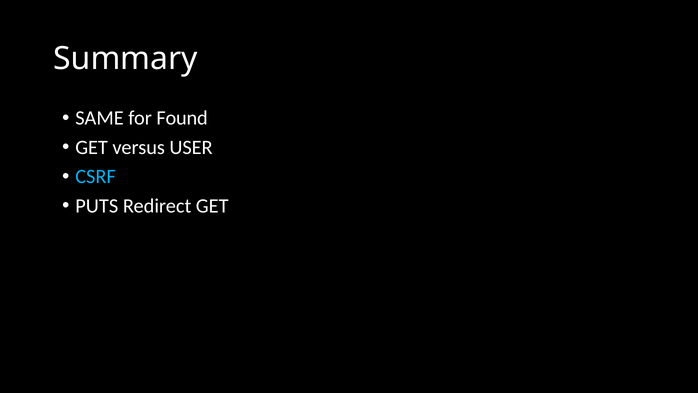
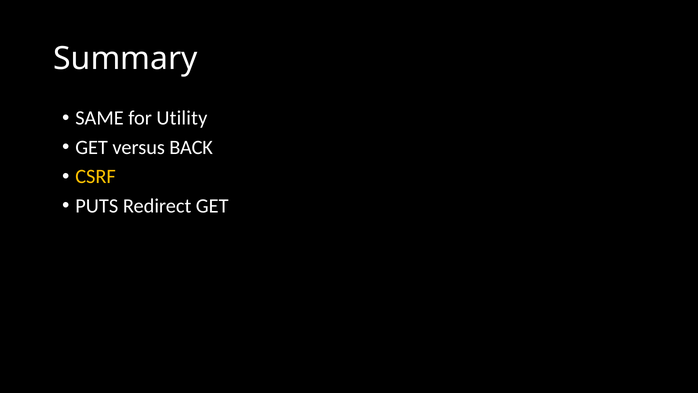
Found: Found -> Utility
USER: USER -> BACK
CSRF colour: light blue -> yellow
